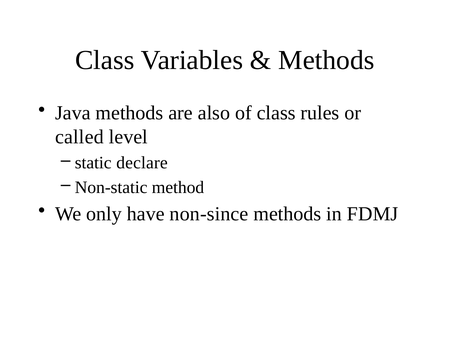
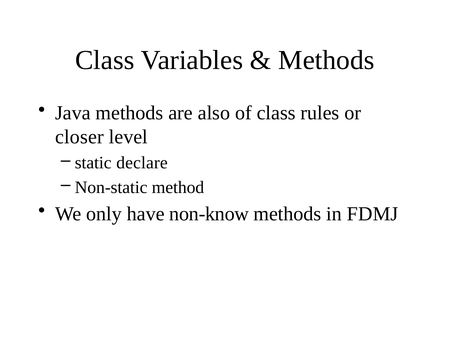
called: called -> closer
non-since: non-since -> non-know
